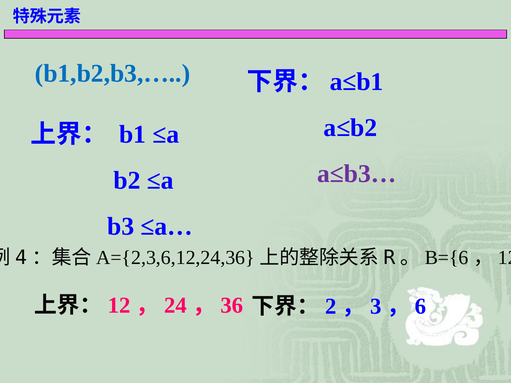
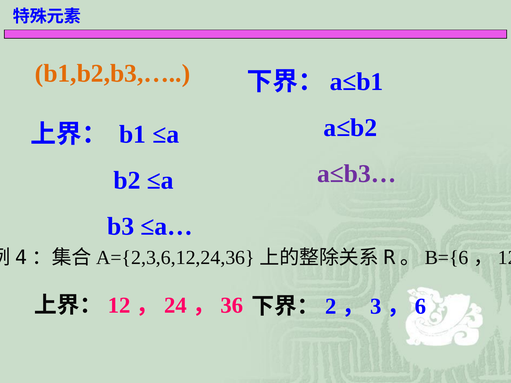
b1,b2,b3,… colour: blue -> orange
